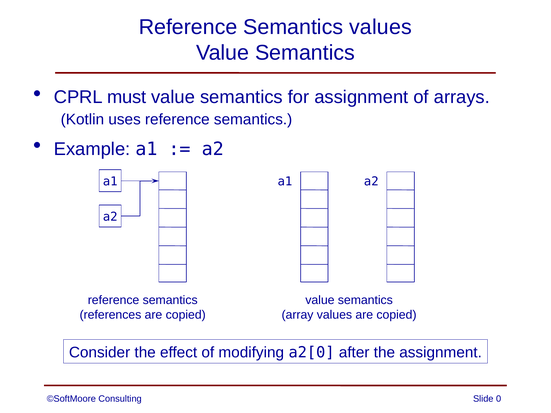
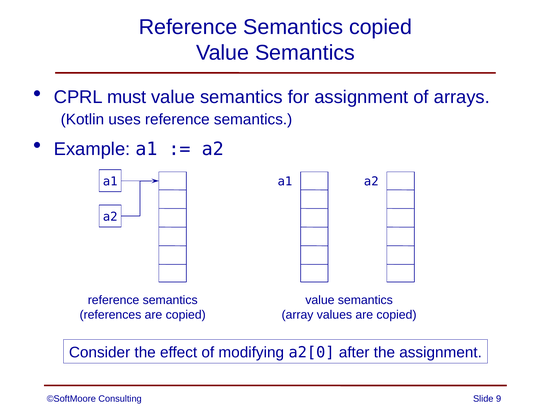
Semantics values: values -> copied
0: 0 -> 9
